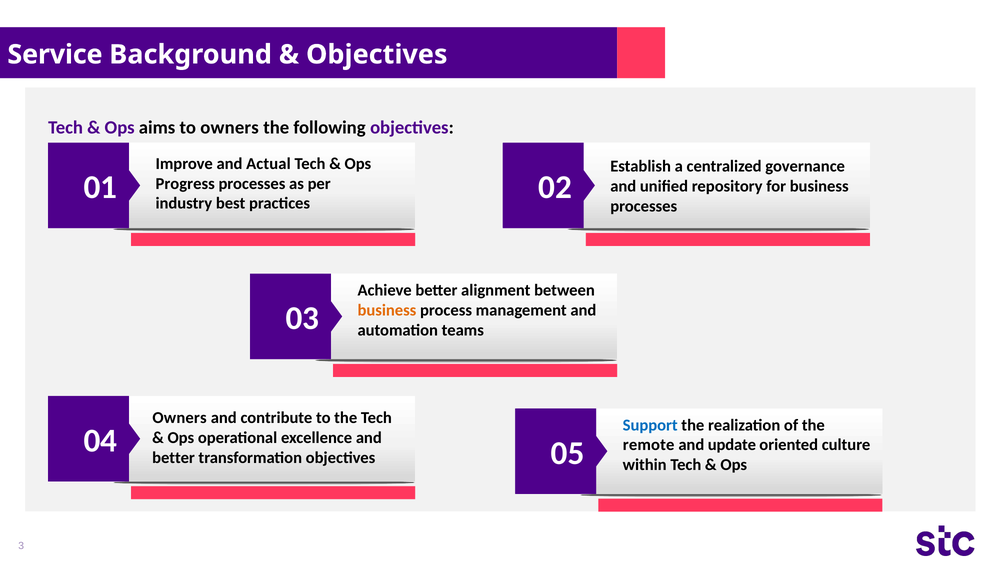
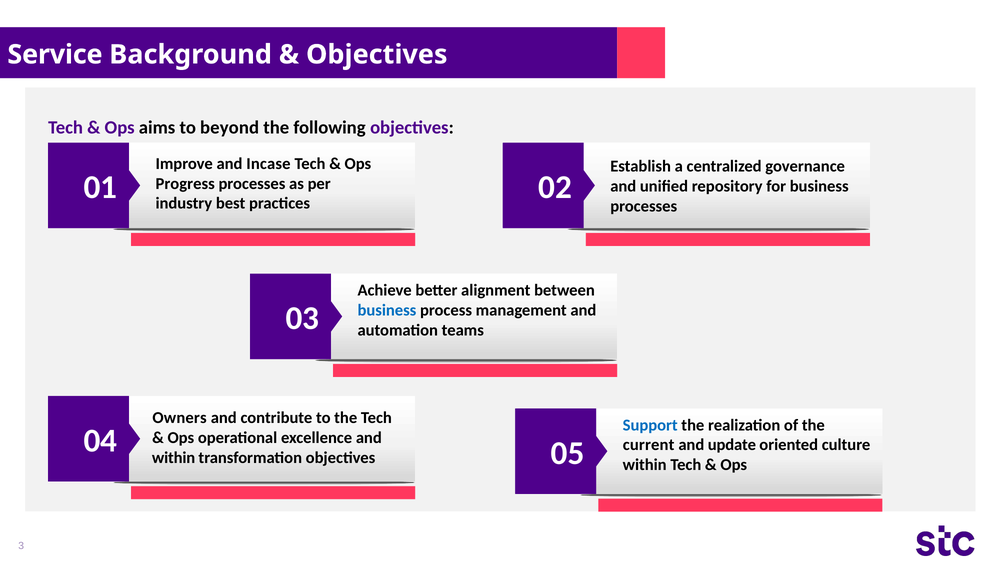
to owners: owners -> beyond
Actual: Actual -> Incase
business at (387, 310) colour: orange -> blue
remote: remote -> current
better at (174, 458): better -> within
